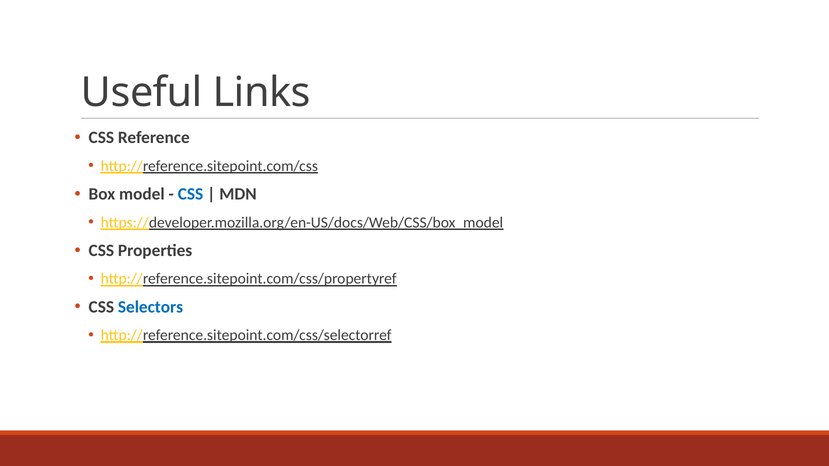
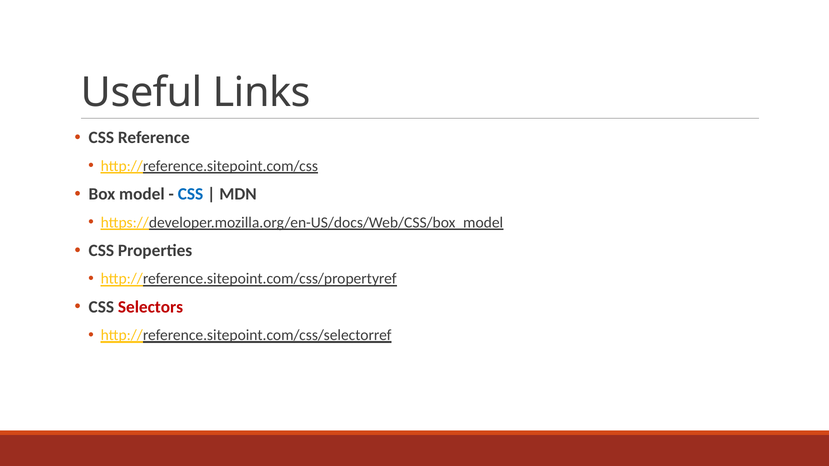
Selectors colour: blue -> red
